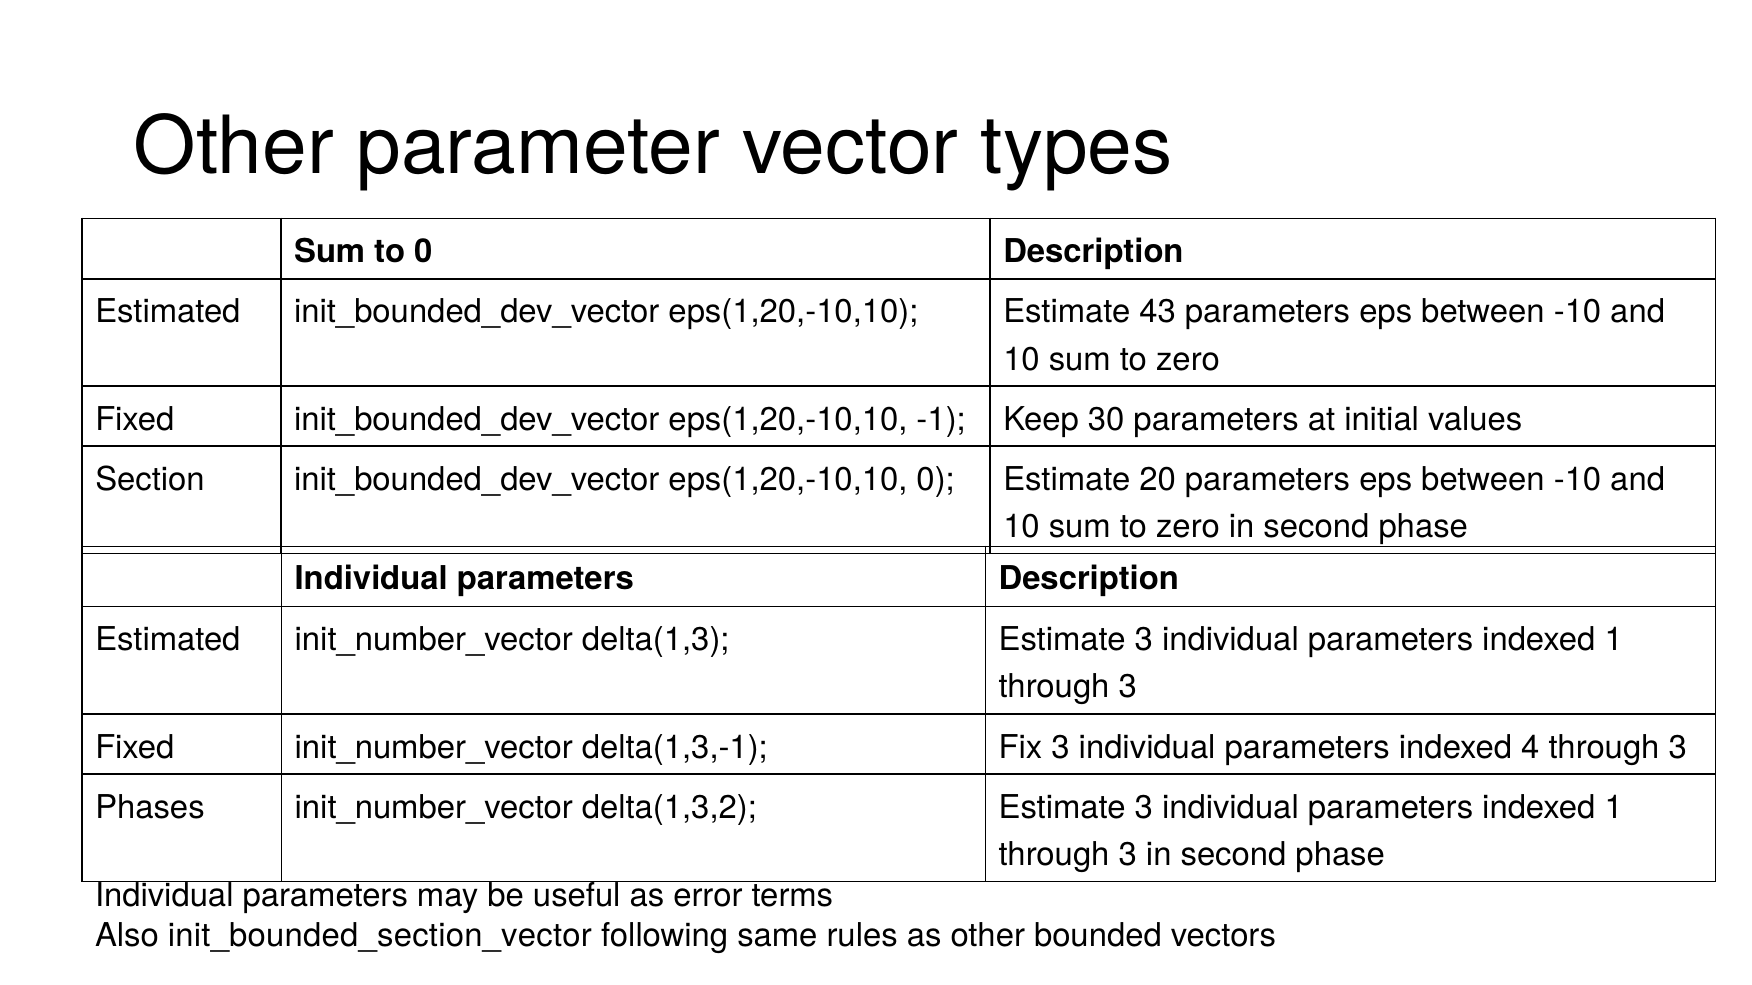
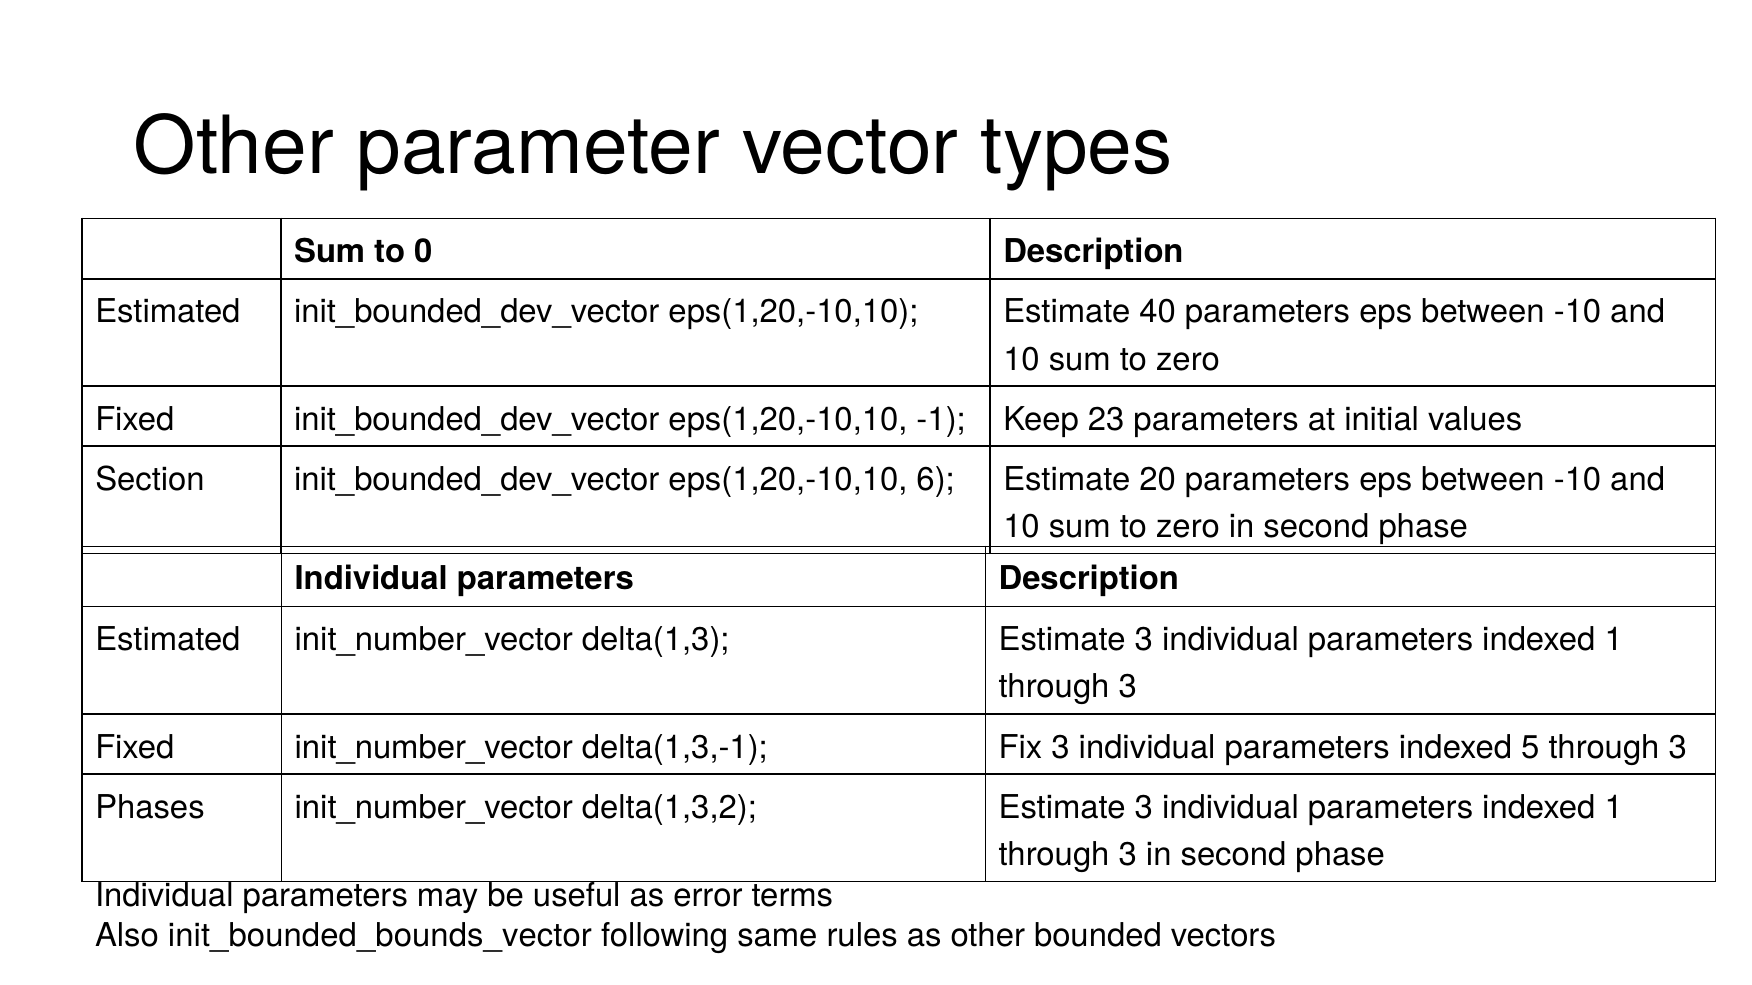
43: 43 -> 40
30: 30 -> 23
eps(1,20,-10,10 0: 0 -> 6
4: 4 -> 5
init_bounded_section_vector: init_bounded_section_vector -> init_bounded_bounds_vector
